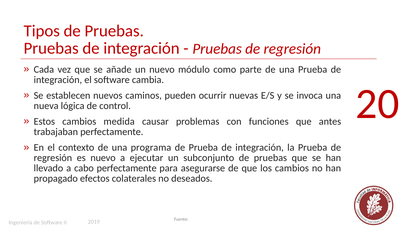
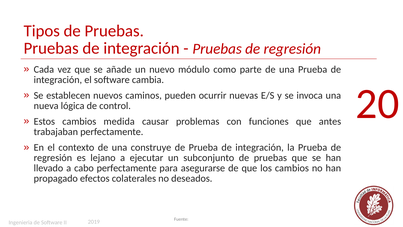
programa: programa -> construye
es nuevo: nuevo -> lejano
